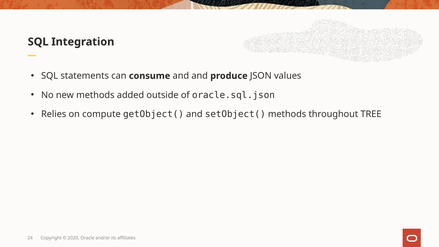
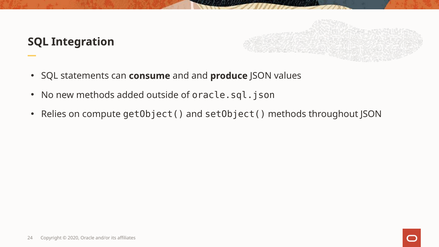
throughout TREE: TREE -> JSON
